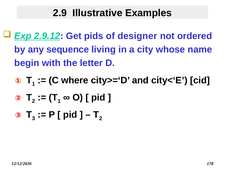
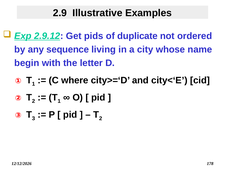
designer: designer -> duplicate
